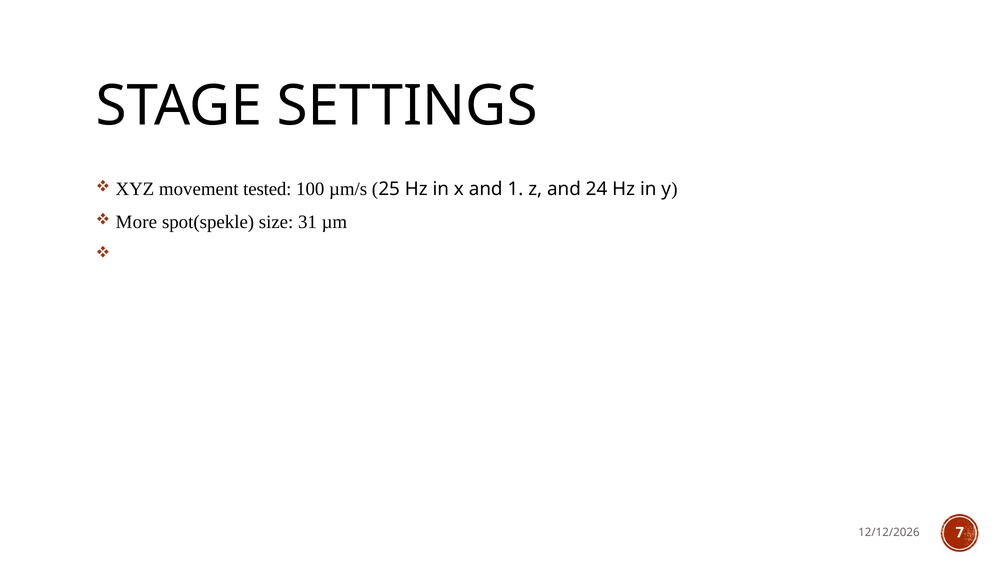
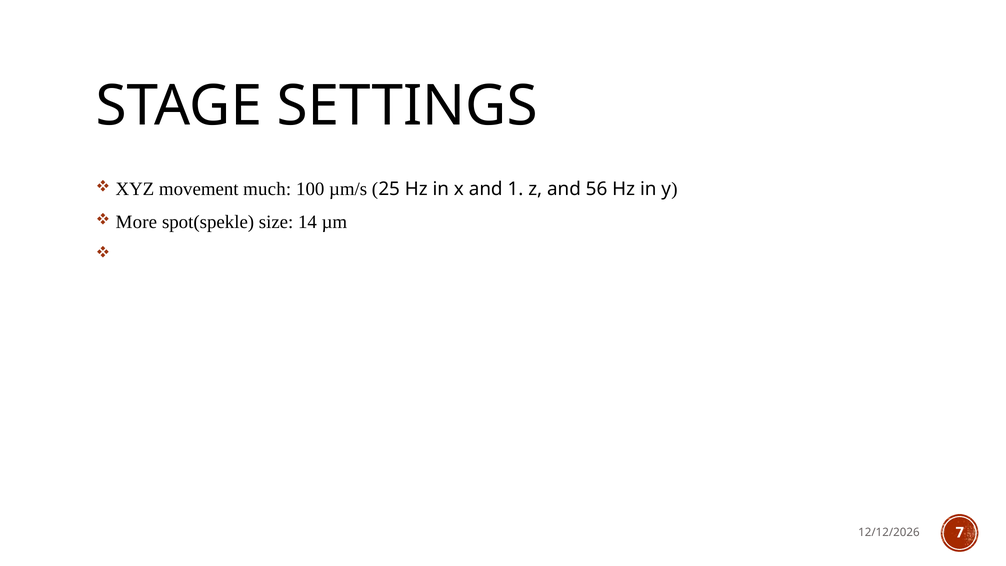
tested: tested -> much
24: 24 -> 56
31: 31 -> 14
